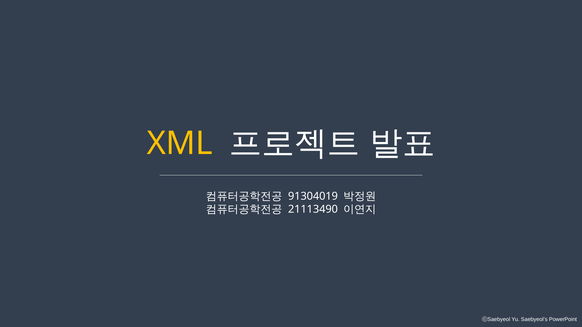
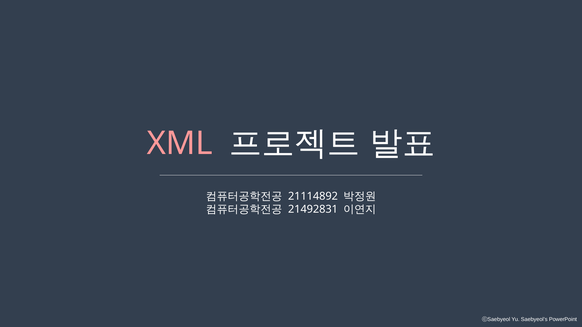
XML colour: yellow -> pink
91304019: 91304019 -> 21114892
21113490: 21113490 -> 21492831
